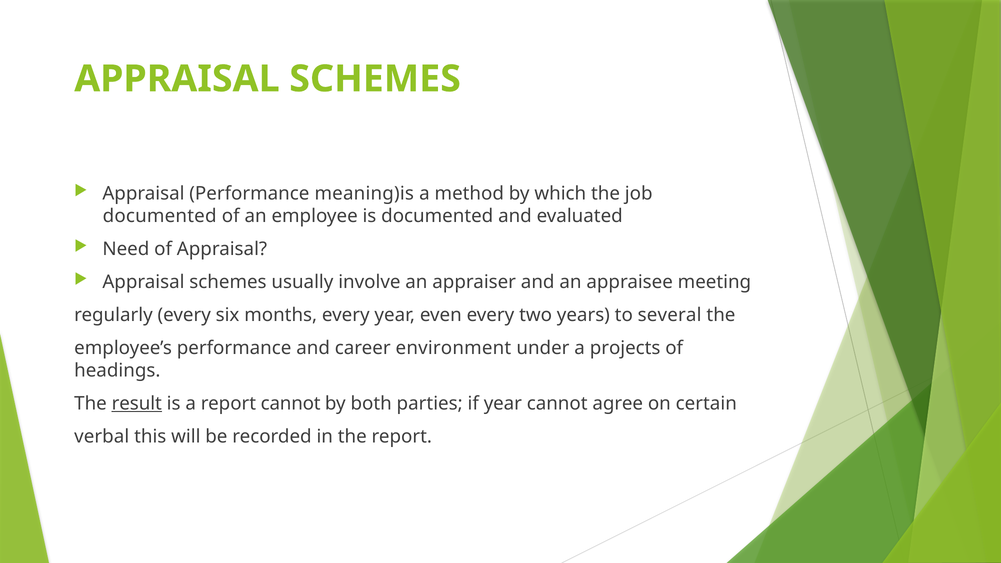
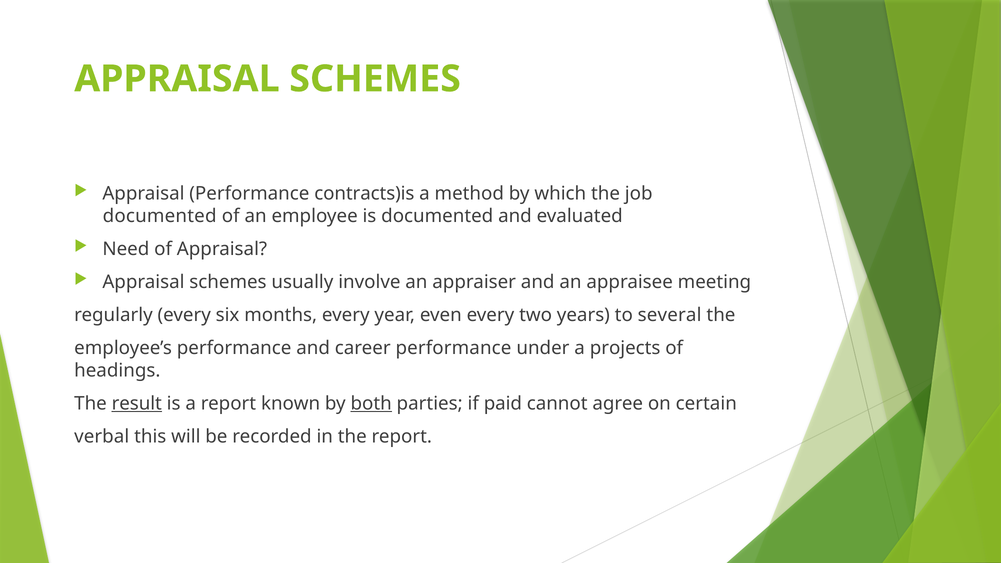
meaning)is: meaning)is -> contracts)is
career environment: environment -> performance
report cannot: cannot -> known
both underline: none -> present
if year: year -> paid
